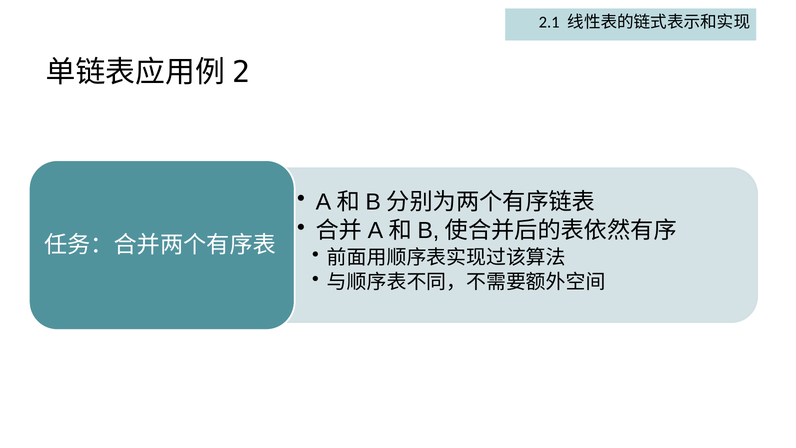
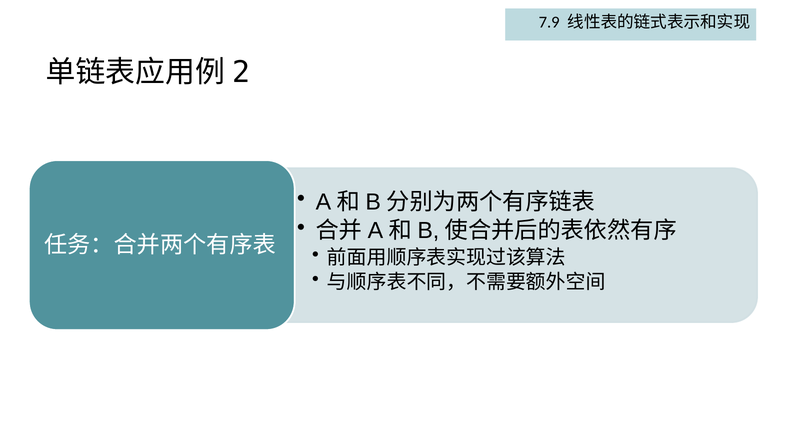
2.1: 2.1 -> 7.9
